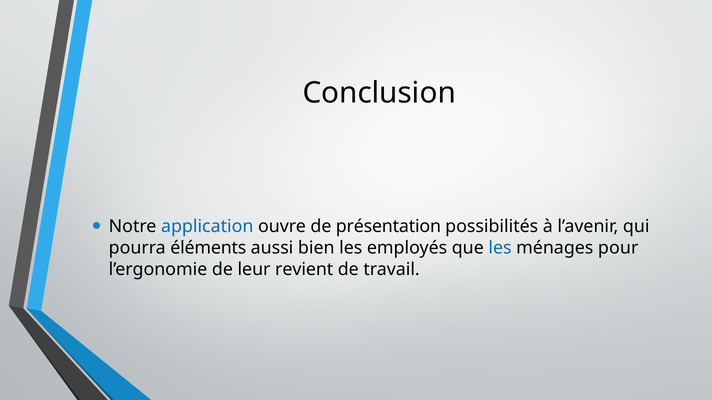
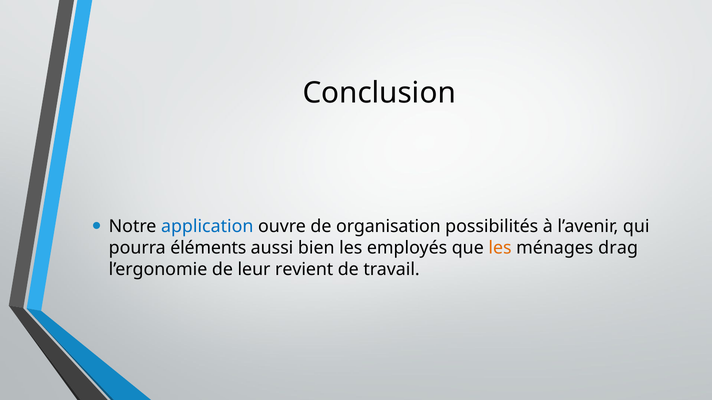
présentation: présentation -> organisation
les at (500, 248) colour: blue -> orange
pour: pour -> drag
